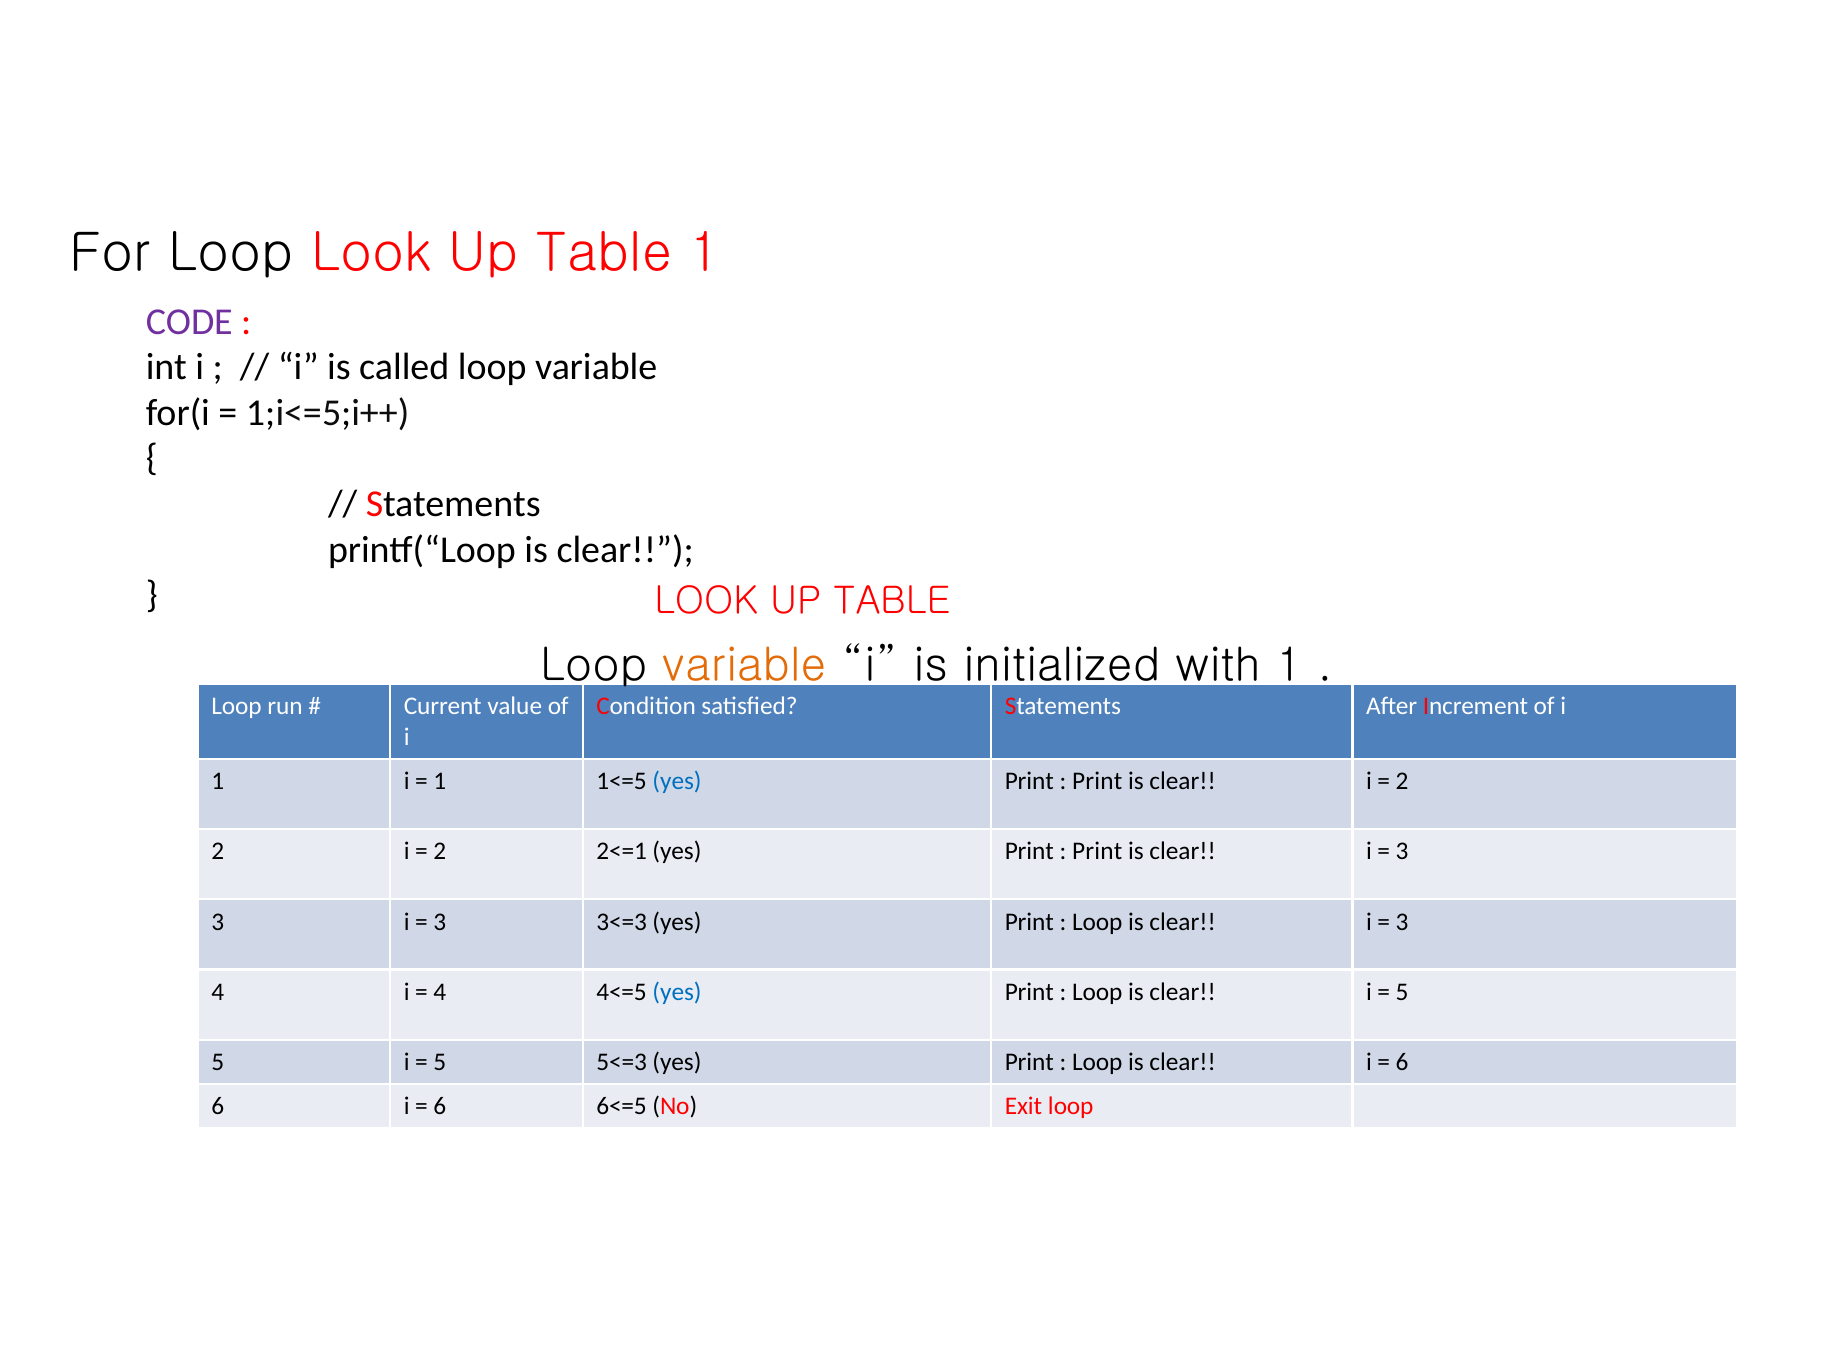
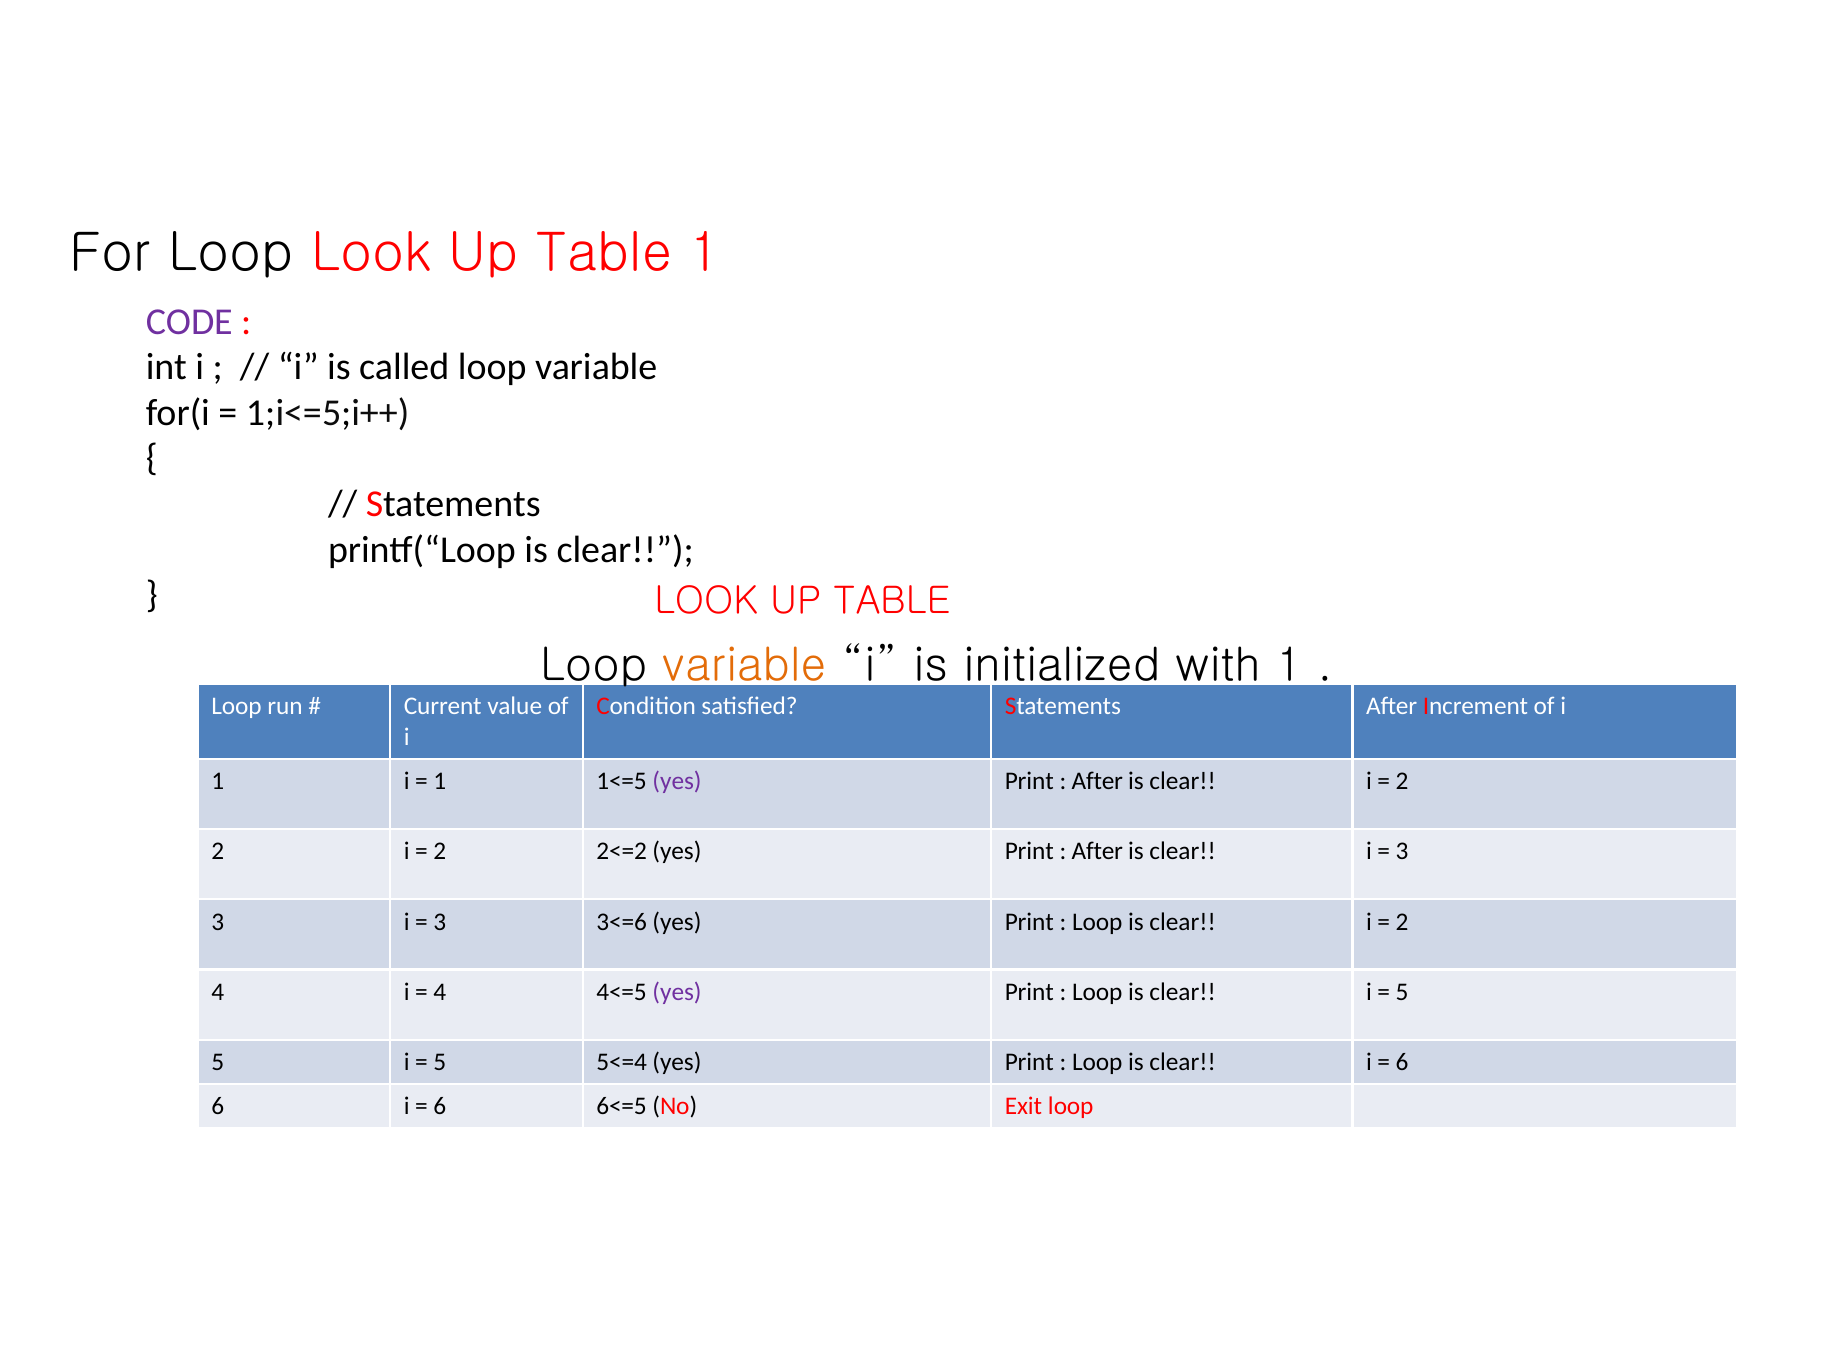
yes at (677, 782) colour: blue -> purple
Print at (1097, 782): Print -> After
2<=1: 2<=1 -> 2<=2
Print at (1097, 852): Print -> After
3<=3: 3<=3 -> 3<=6
3 at (1402, 922): 3 -> 2
yes at (677, 992) colour: blue -> purple
5<=3: 5<=3 -> 5<=4
